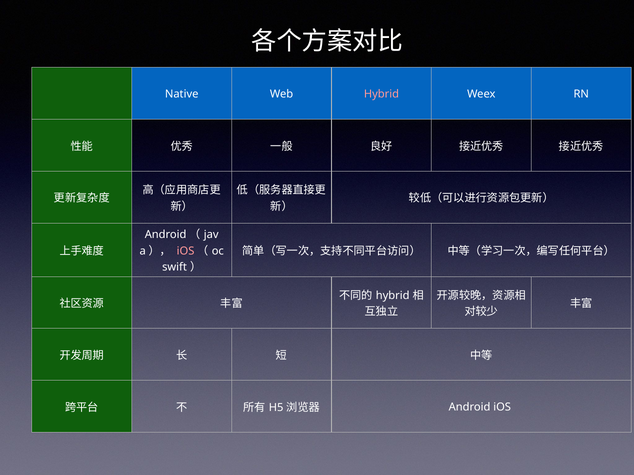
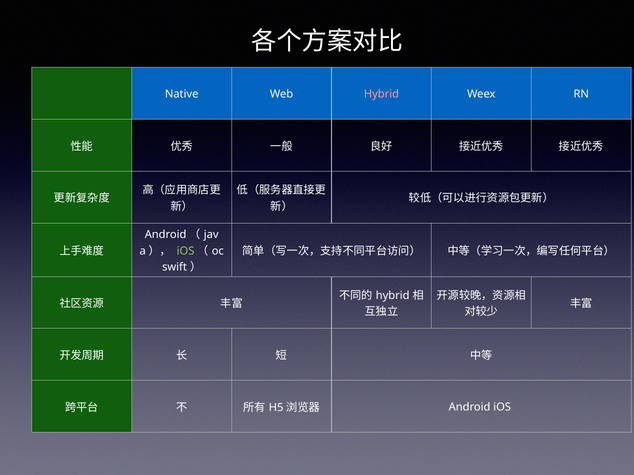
iOS at (186, 251) colour: pink -> light green
